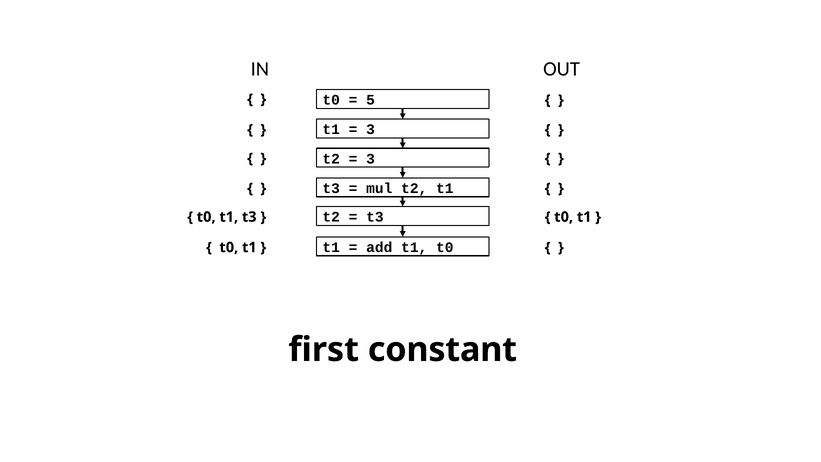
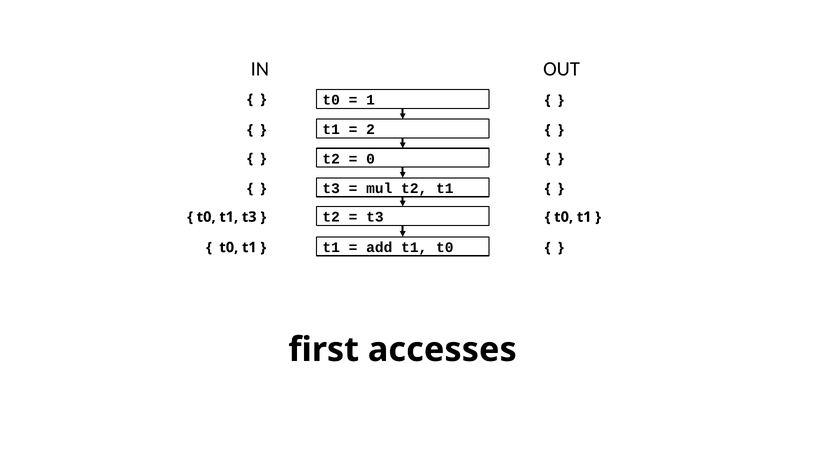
5: 5 -> 1
3 at (371, 130): 3 -> 2
3 at (371, 159): 3 -> 0
constant: constant -> accesses
